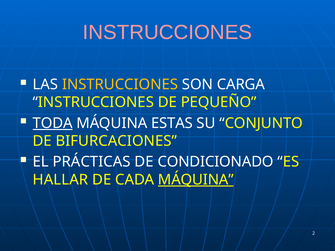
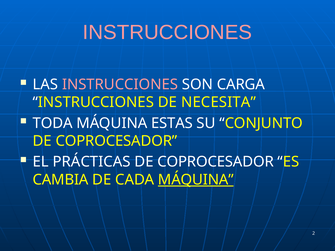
INSTRUCCIONES at (120, 85) colour: yellow -> pink
PEQUEÑO: PEQUEÑO -> NECESITA
TODA underline: present -> none
BIFURCACIONES at (116, 141): BIFURCACIONES -> COPROCESADOR
CONDICIONADO at (216, 162): CONDICIONADO -> COPROCESADOR
HALLAR: HALLAR -> CAMBIA
